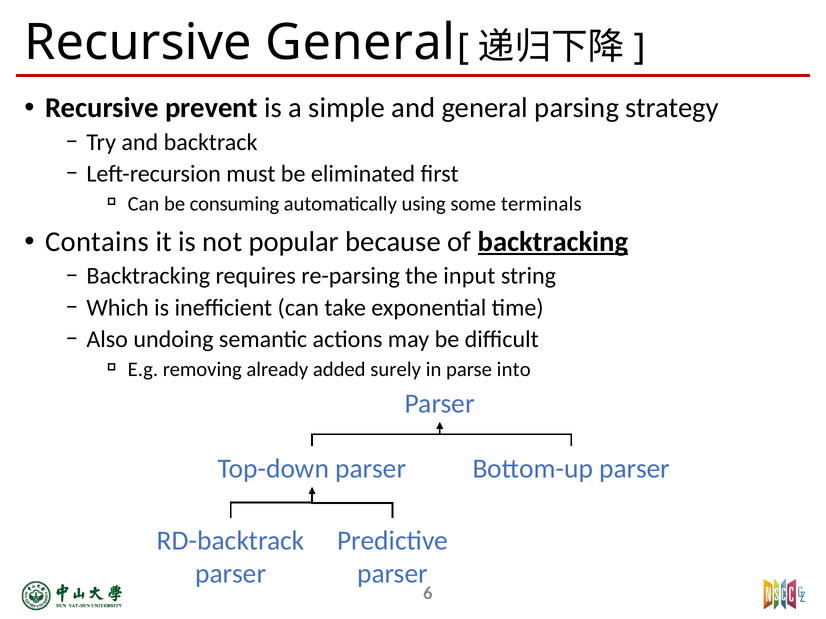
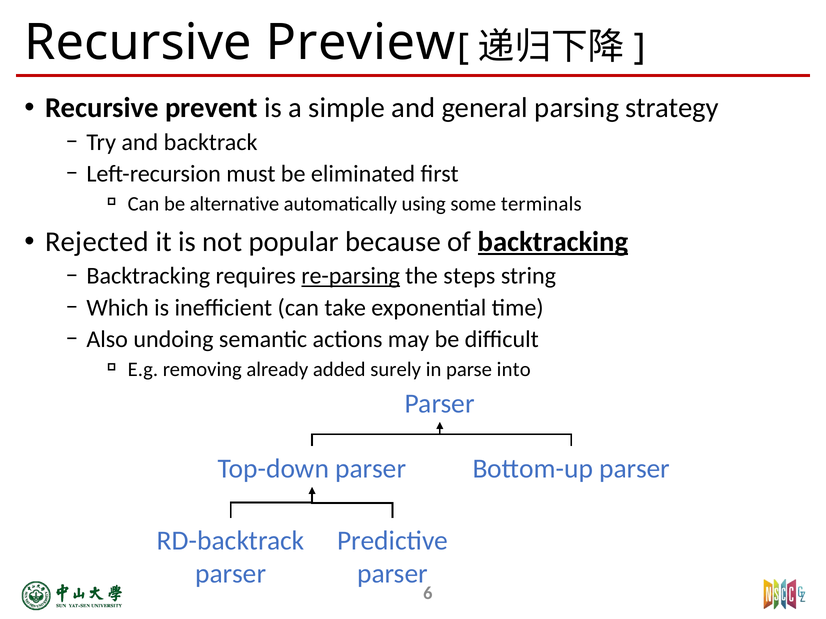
Recursive General: General -> Preview
consuming: consuming -> alternative
Contains: Contains -> Rejected
re-parsing underline: none -> present
input: input -> steps
